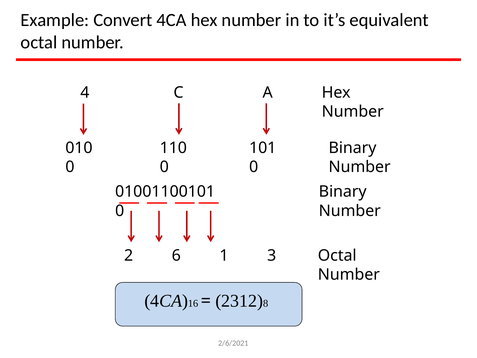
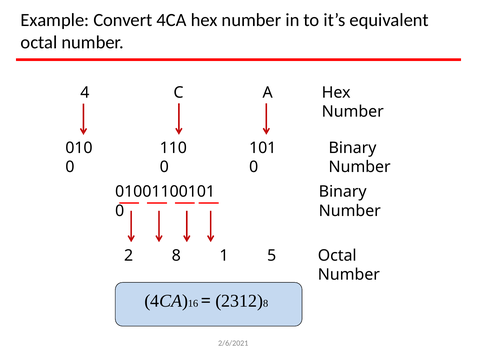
2 6: 6 -> 8
3: 3 -> 5
